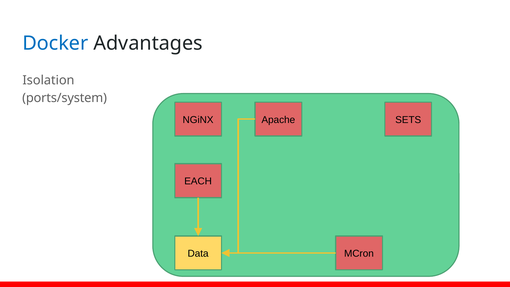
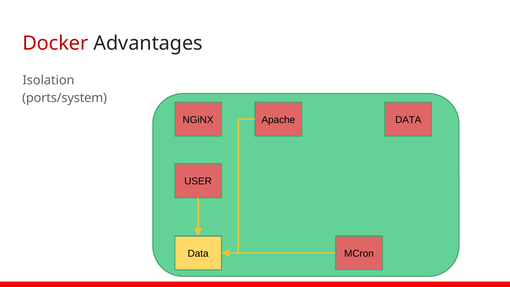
Docker colour: blue -> red
Apache SETS: SETS -> DATA
EACH: EACH -> USER
